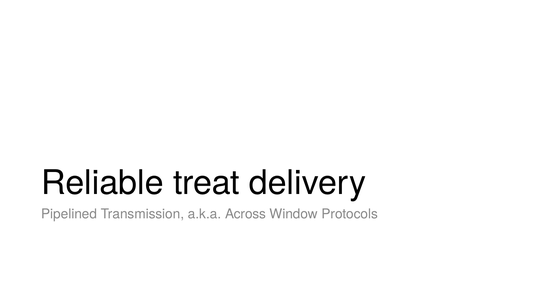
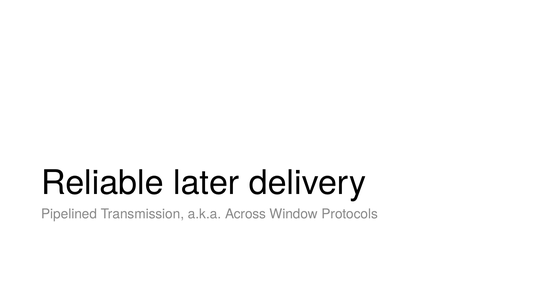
treat: treat -> later
